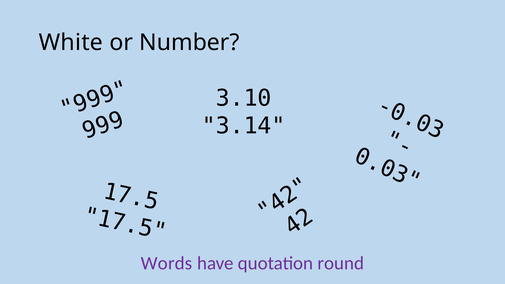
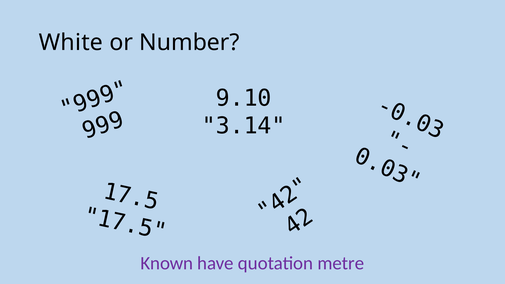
3.10: 3.10 -> 9.10
Words: Words -> Known
round: round -> metre
